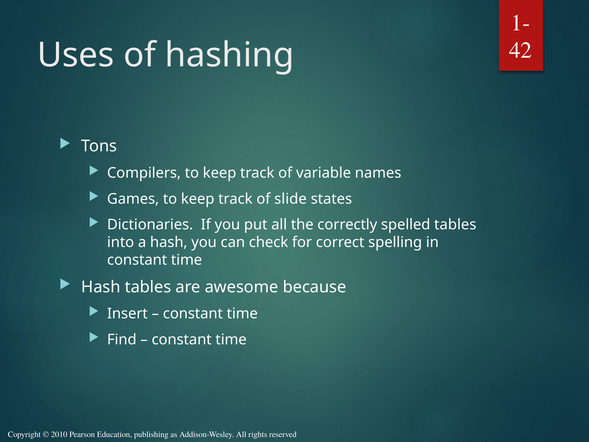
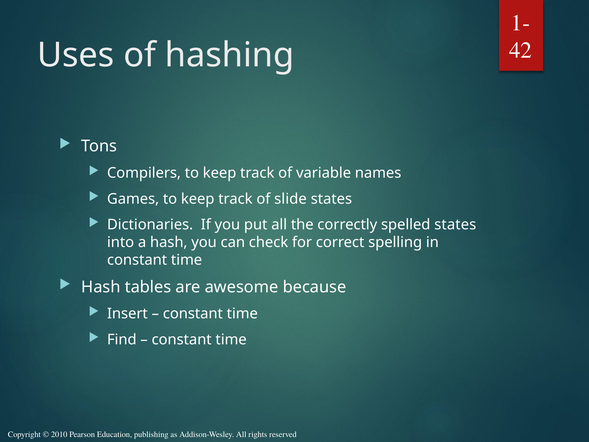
spelled tables: tables -> states
